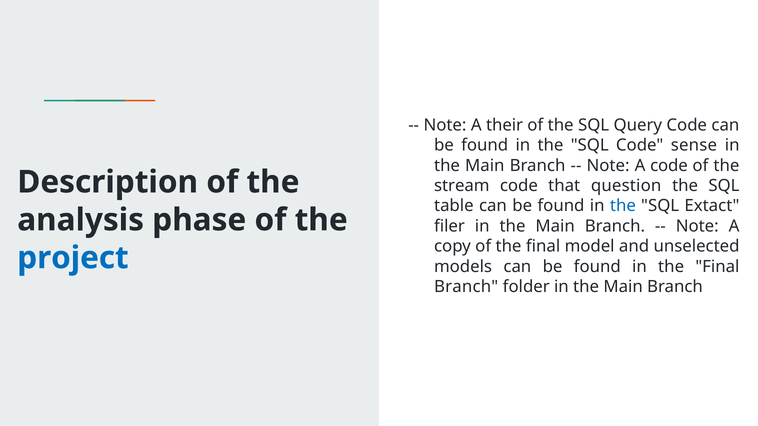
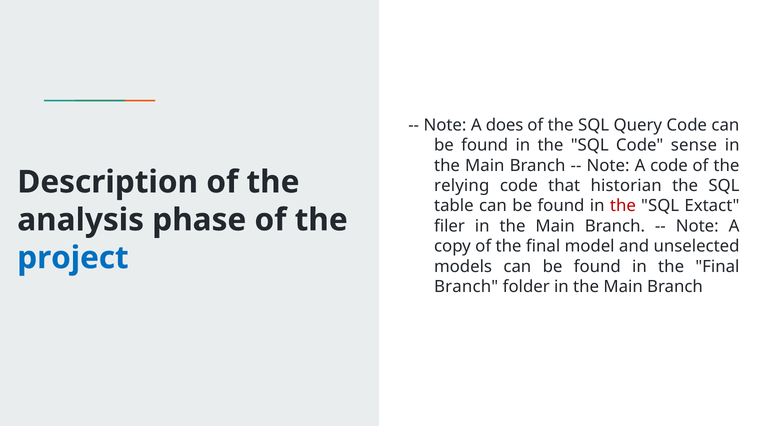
their: their -> does
stream: stream -> relying
question: question -> historian
the at (623, 206) colour: blue -> red
